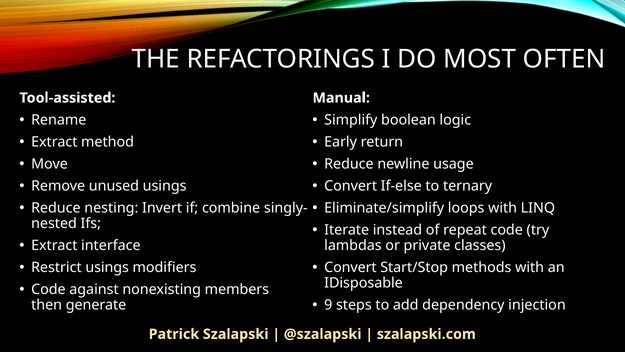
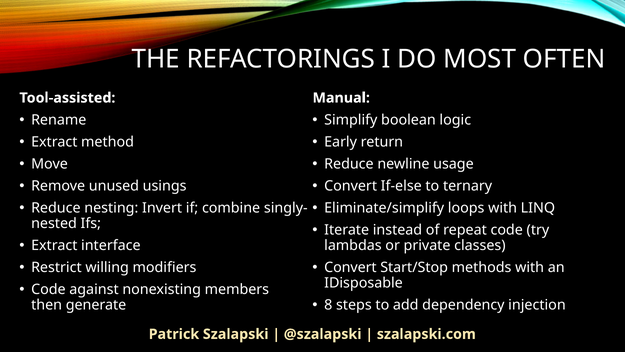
Restrict usings: usings -> willing
9: 9 -> 8
